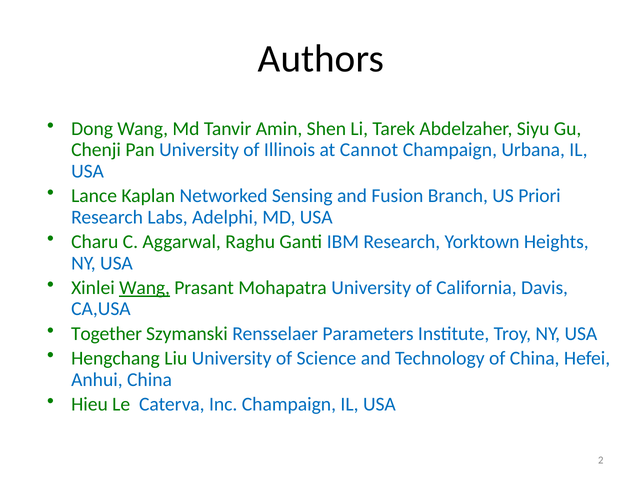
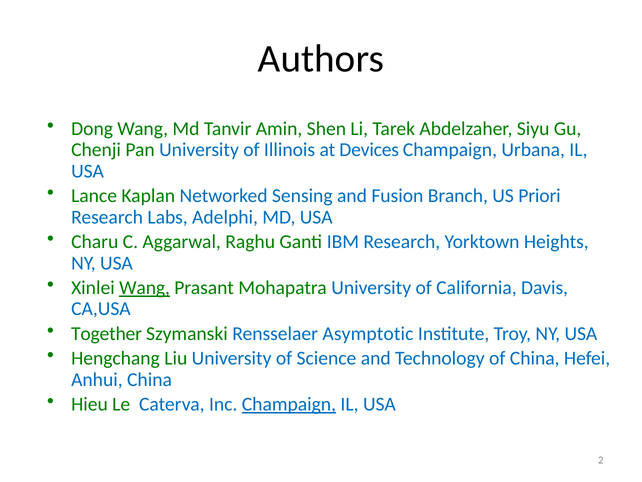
Cannot: Cannot -> Devices
Parameters: Parameters -> Asymptotic
Champaign at (289, 404) underline: none -> present
